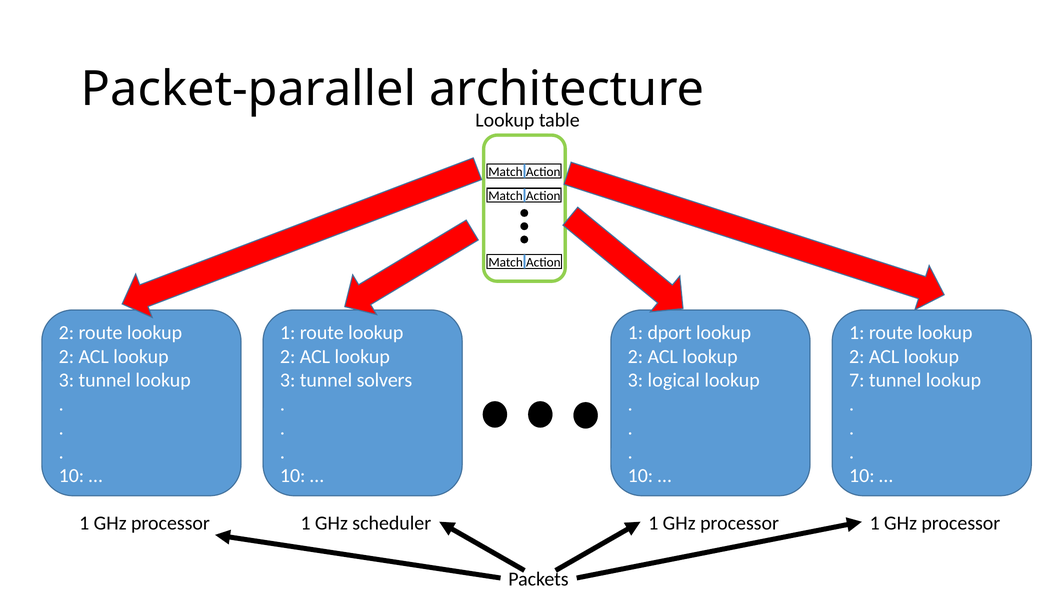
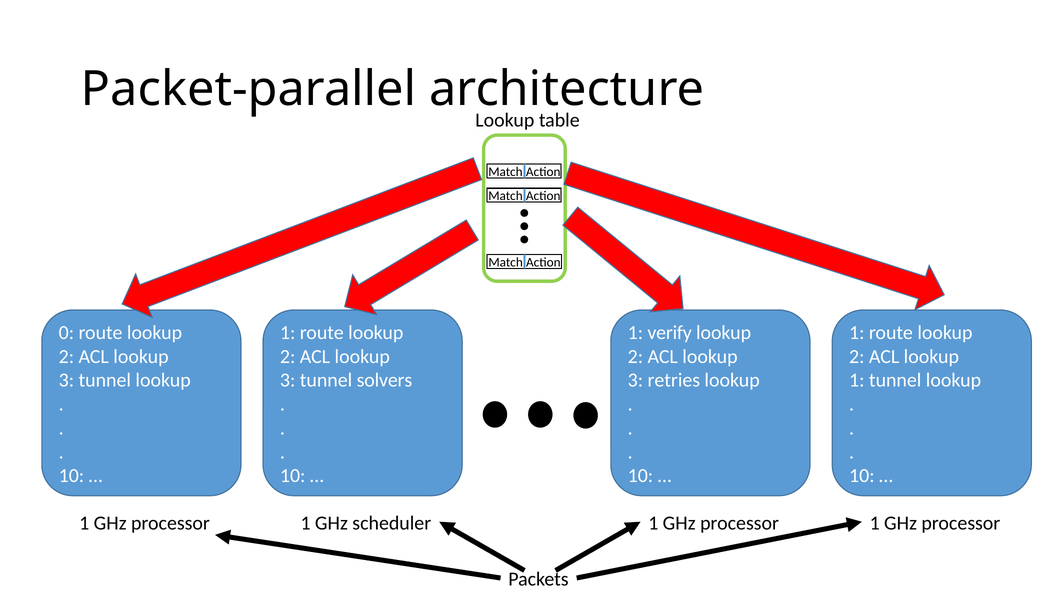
2 at (66, 333): 2 -> 0
dport: dport -> verify
logical: logical -> retries
7 at (857, 381): 7 -> 1
